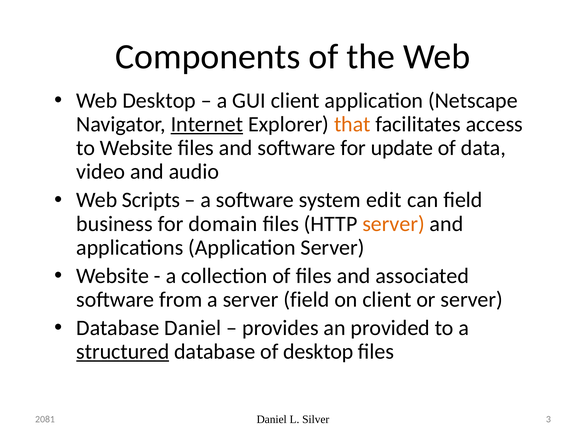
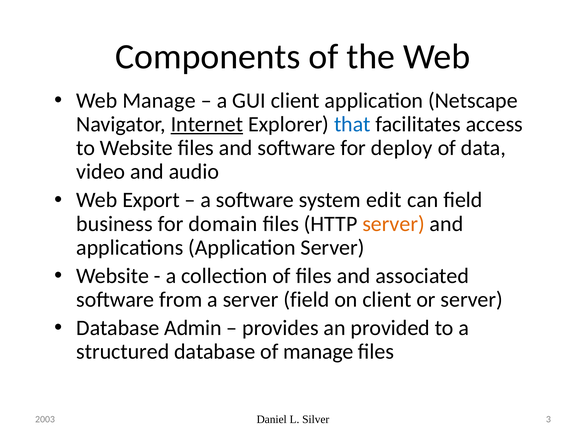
Web Desktop: Desktop -> Manage
that colour: orange -> blue
update: update -> deploy
Scripts: Scripts -> Export
Database Daniel: Daniel -> Admin
structured underline: present -> none
of desktop: desktop -> manage
2081: 2081 -> 2003
